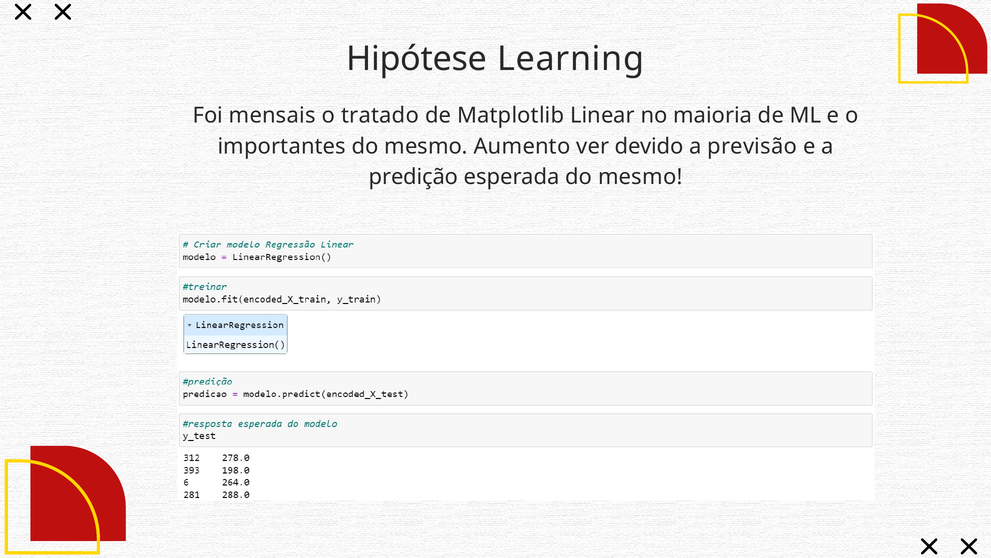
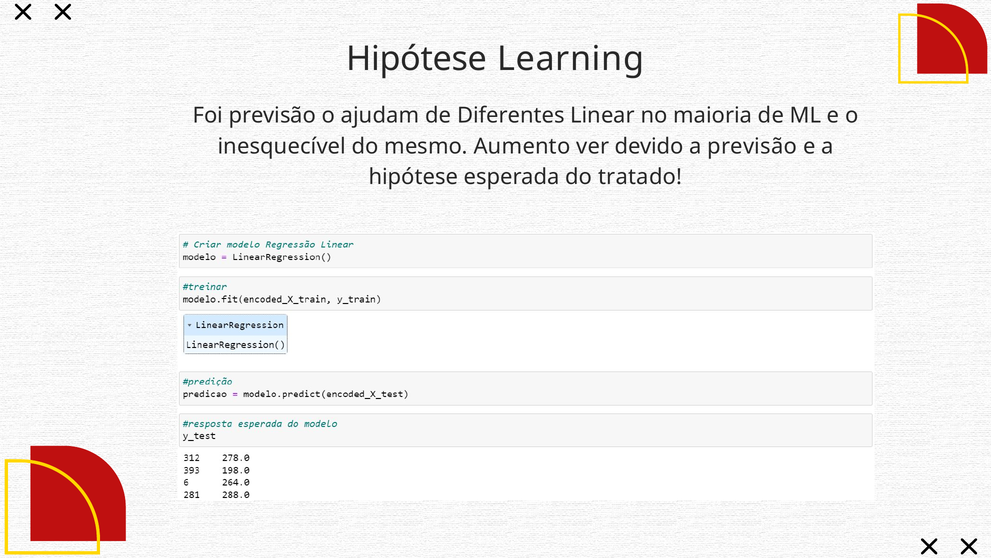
Foi mensais: mensais -> previsão
tratado: tratado -> ajudam
Matplotlib: Matplotlib -> Diferentes
importantes: importantes -> inesquecível
predição at (413, 177): predição -> hipótese
esperada do mesmo: mesmo -> tratado
